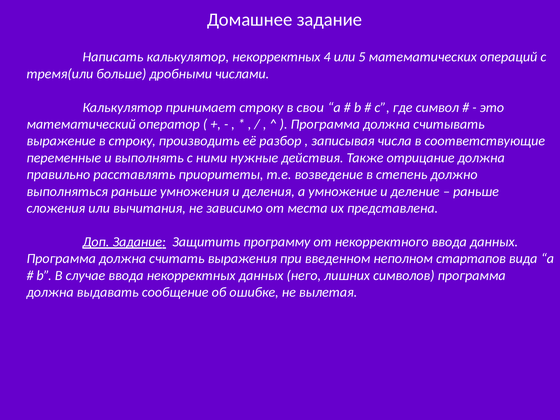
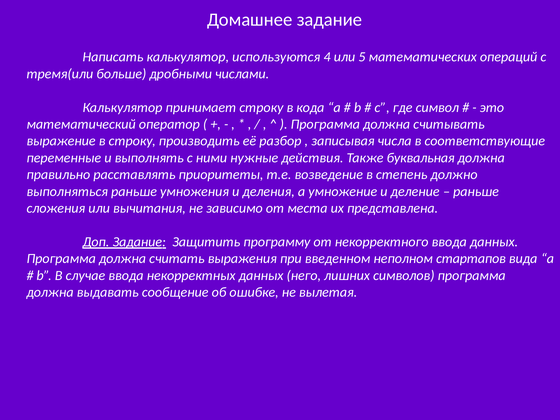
калькулятор некорректных: некорректных -> используются
свои: свои -> кода
отрицание: отрицание -> буквальная
